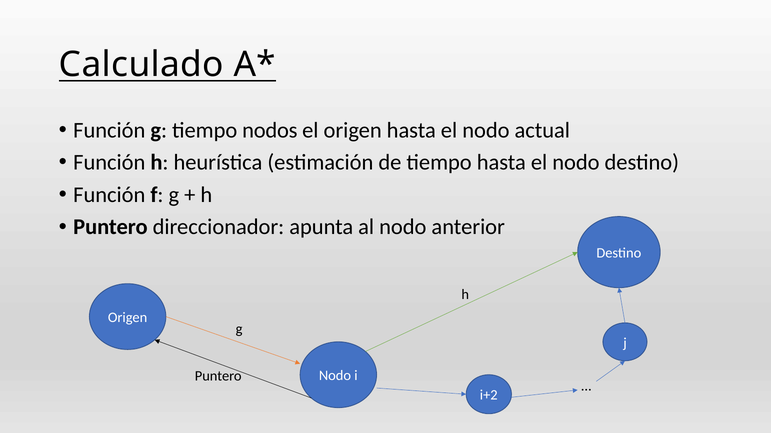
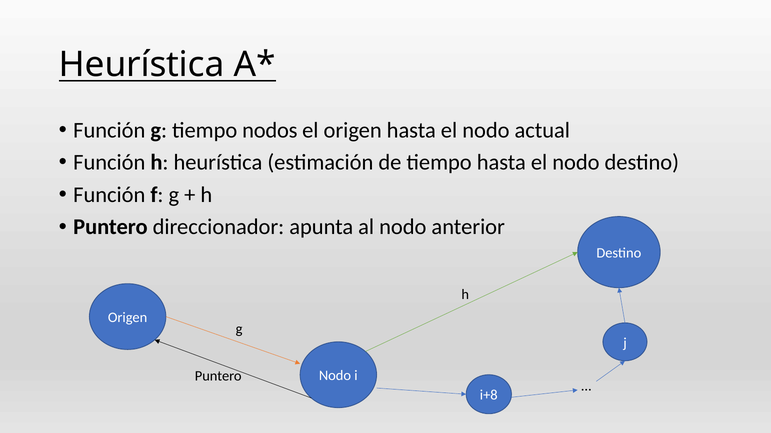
Calculado at (141, 65): Calculado -> Heurística
i+2: i+2 -> i+8
